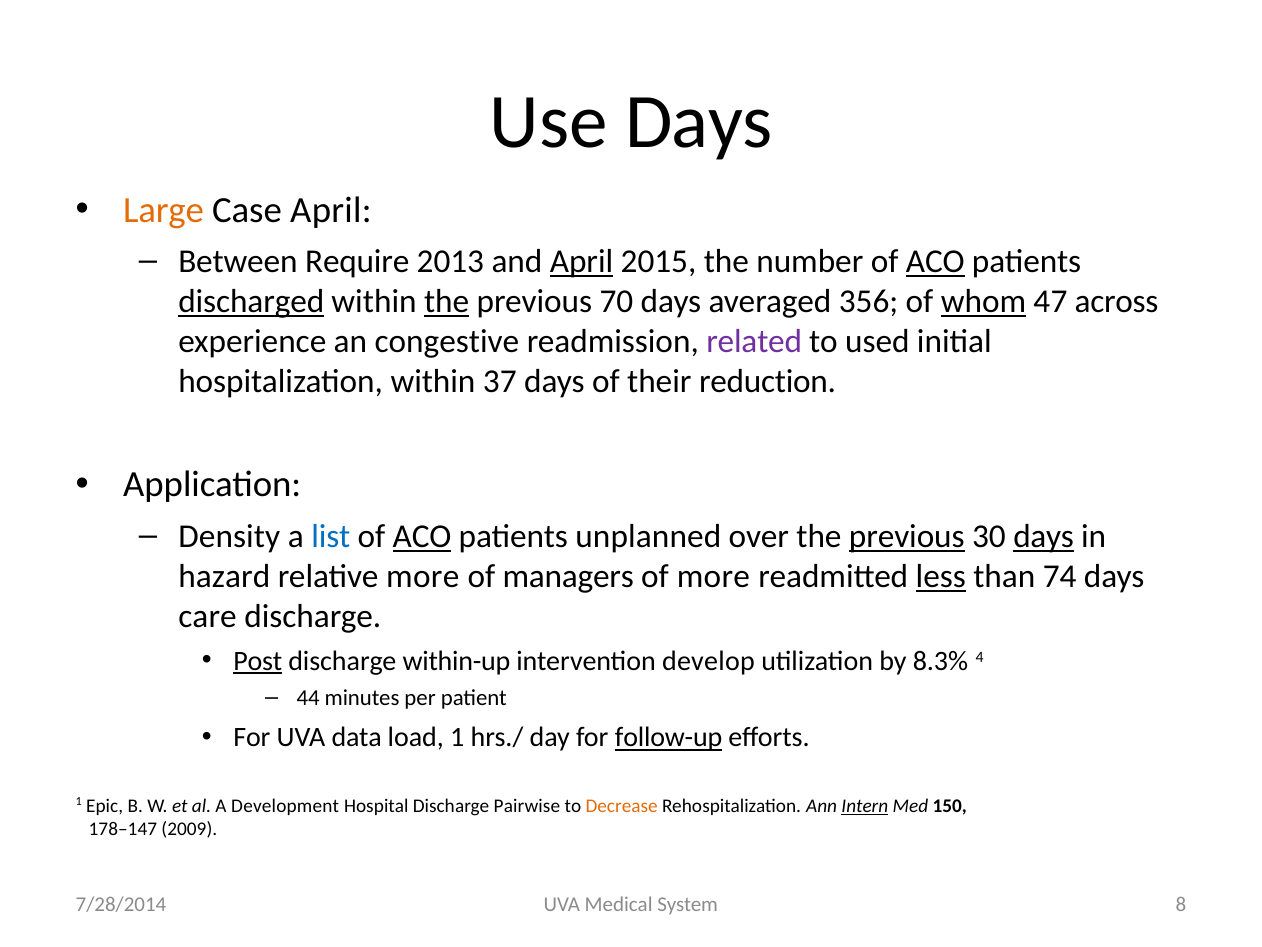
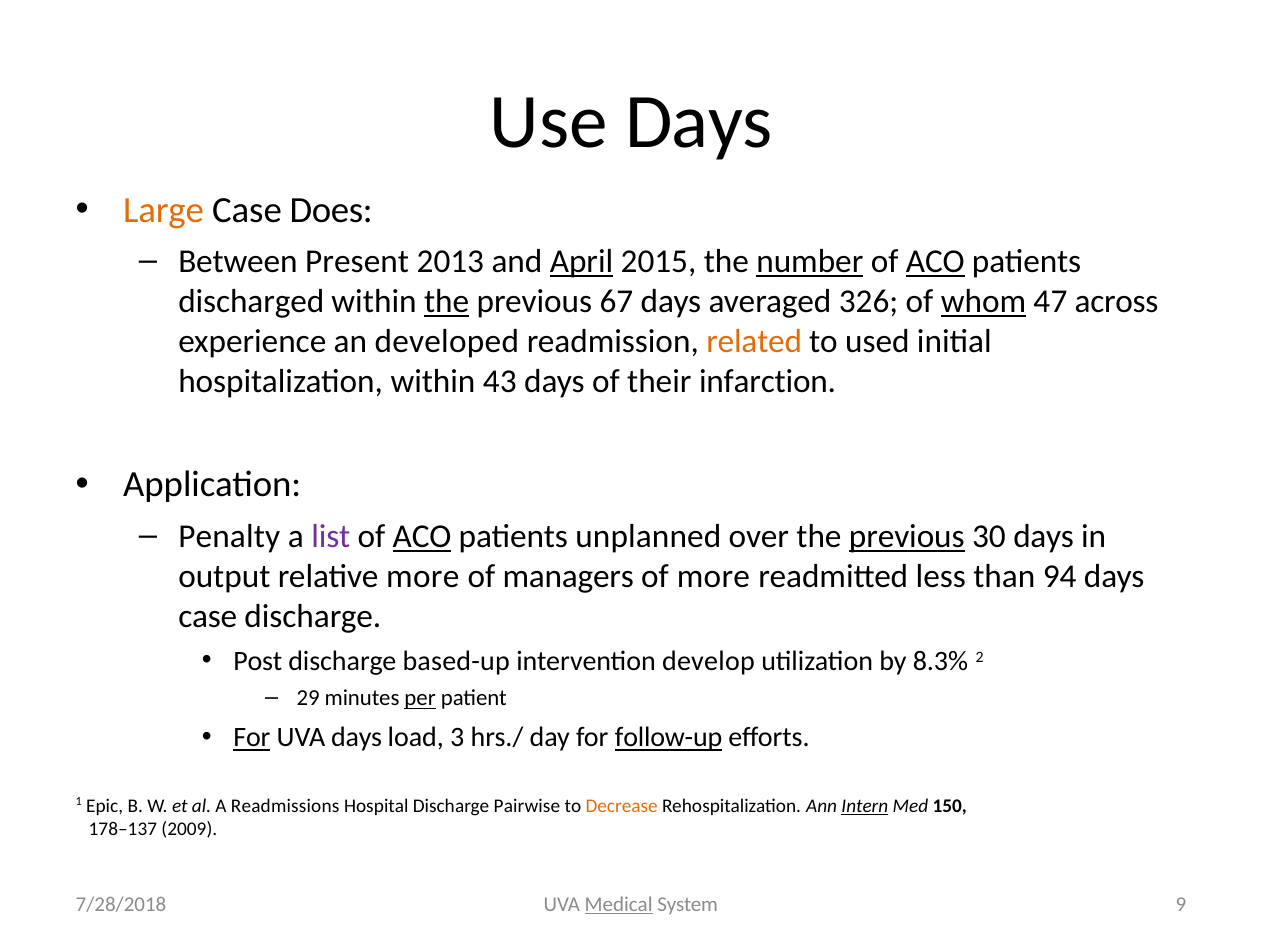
Case April: April -> Does
Require: Require -> Present
number underline: none -> present
discharged underline: present -> none
70: 70 -> 67
356: 356 -> 326
congestive: congestive -> developed
related colour: purple -> orange
37: 37 -> 43
reduction: reduction -> infarction
Density: Density -> Penalty
list colour: blue -> purple
days at (1044, 536) underline: present -> none
hazard: hazard -> output
less underline: present -> none
74: 74 -> 94
care at (208, 616): care -> case
Post underline: present -> none
within-up: within-up -> based-up
4: 4 -> 2
44: 44 -> 29
per underline: none -> present
For at (252, 737) underline: none -> present
UVA data: data -> days
load 1: 1 -> 3
Development: Development -> Readmissions
178–147: 178–147 -> 178–137
Medical underline: none -> present
8: 8 -> 9
7/28/2014: 7/28/2014 -> 7/28/2018
